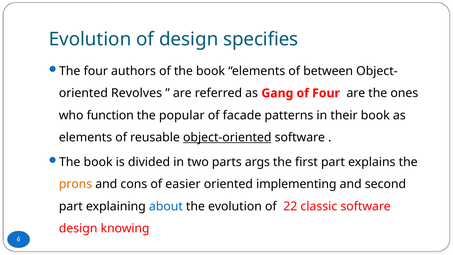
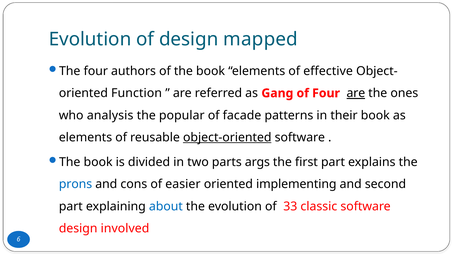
specifies: specifies -> mapped
between: between -> effective
Revolves: Revolves -> Function
are at (356, 93) underline: none -> present
function: function -> analysis
prons colour: orange -> blue
22: 22 -> 33
knowing: knowing -> involved
